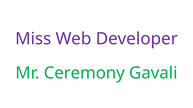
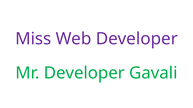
Mr Ceremony: Ceremony -> Developer
